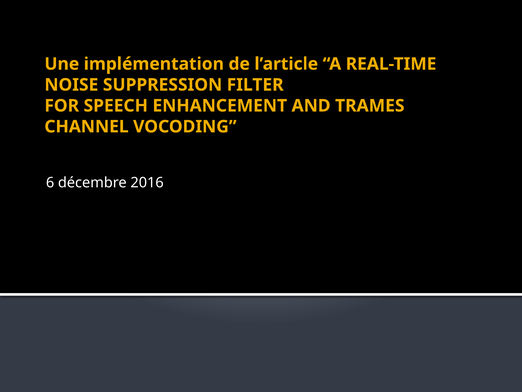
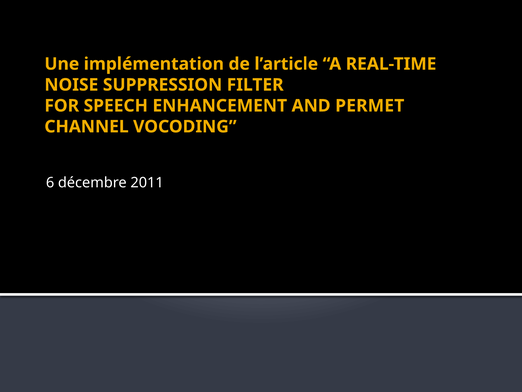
TRAMES: TRAMES -> PERMET
2016: 2016 -> 2011
